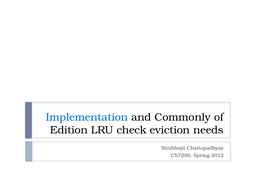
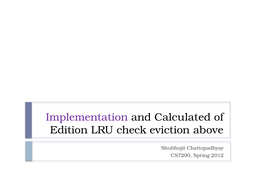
Implementation colour: blue -> purple
Commonly: Commonly -> Calculated
needs: needs -> above
